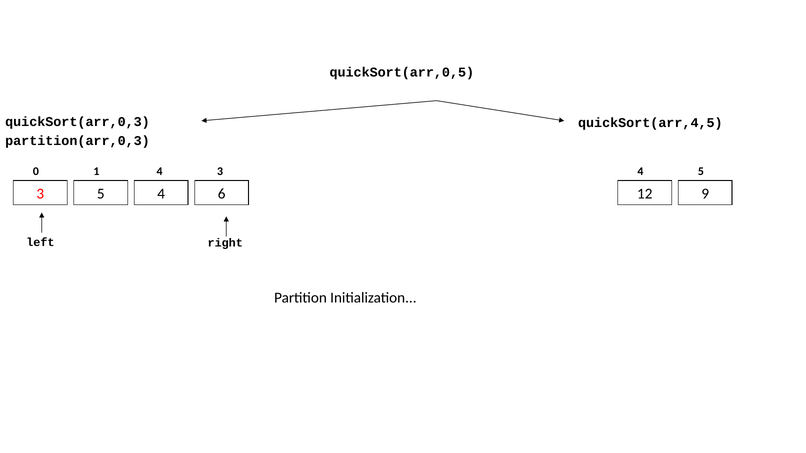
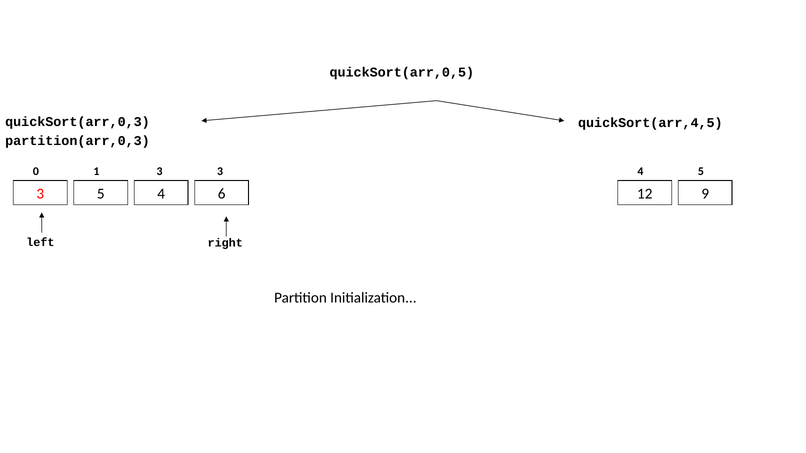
1 4: 4 -> 3
